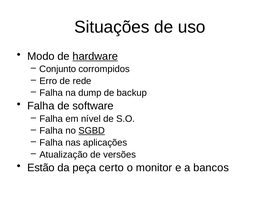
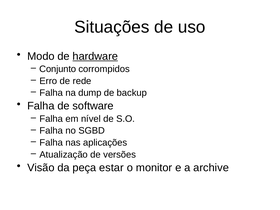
SGBD underline: present -> none
Estão: Estão -> Visão
certo: certo -> estar
bancos: bancos -> archive
